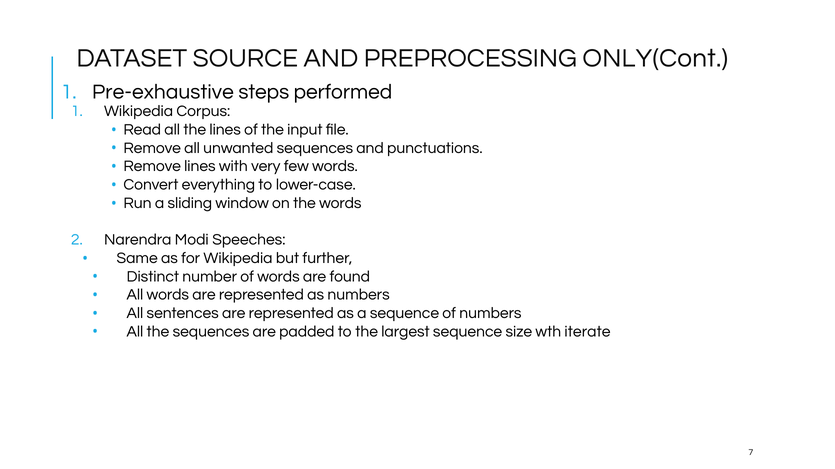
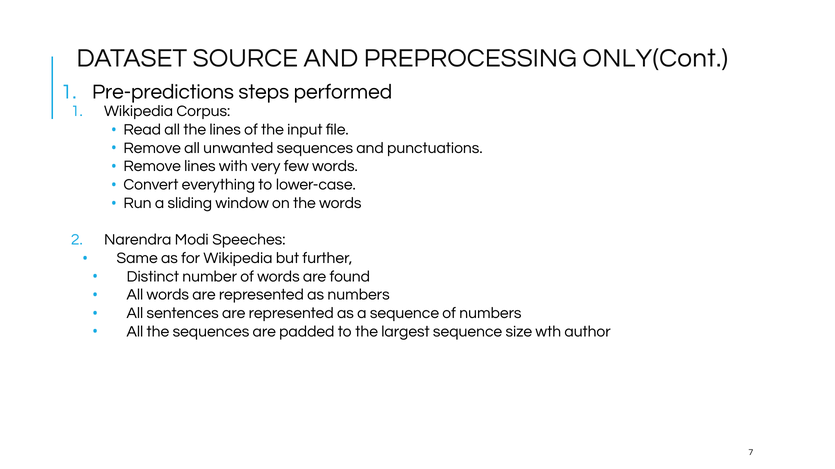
Pre-exhaustive: Pre-exhaustive -> Pre-predictions
iterate: iterate -> author
